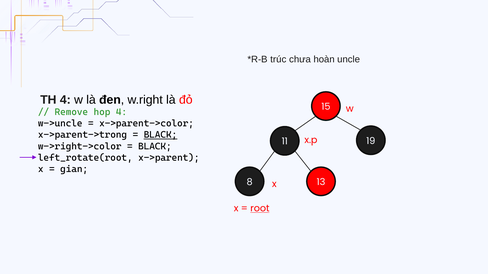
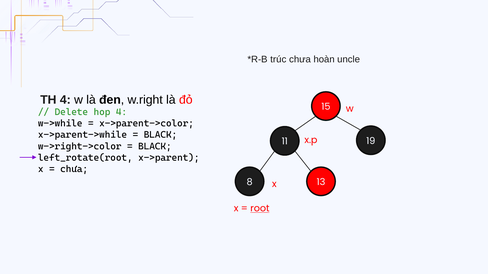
Remove: Remove -> Delete
w->uncle: w->uncle -> w->while
x->parent->trong: x->parent->trong -> x->parent->while
BLACK at (160, 135) underline: present -> none
gian at (74, 169): gian -> chưa
